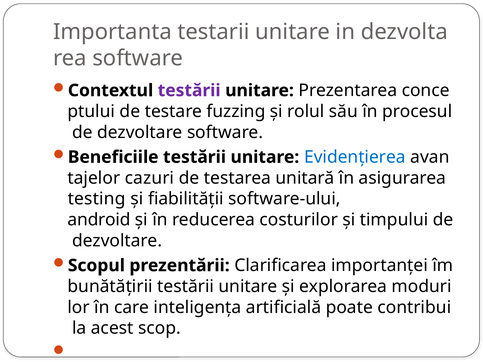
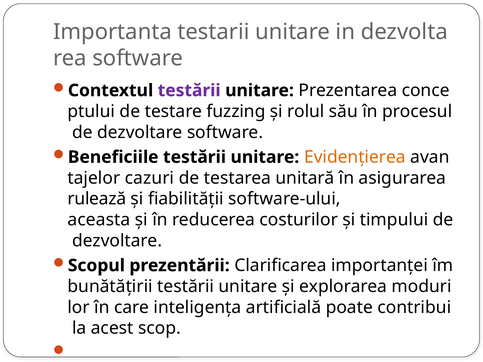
Evidențierea colour: blue -> orange
testing: testing -> rulează
android: android -> aceasta
